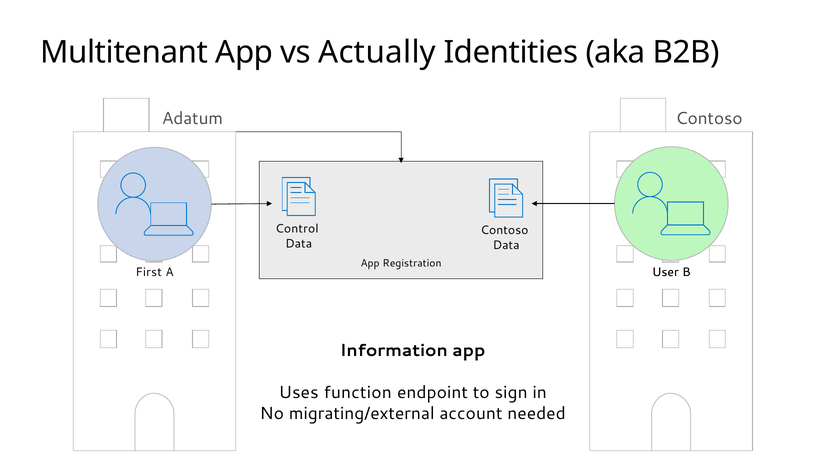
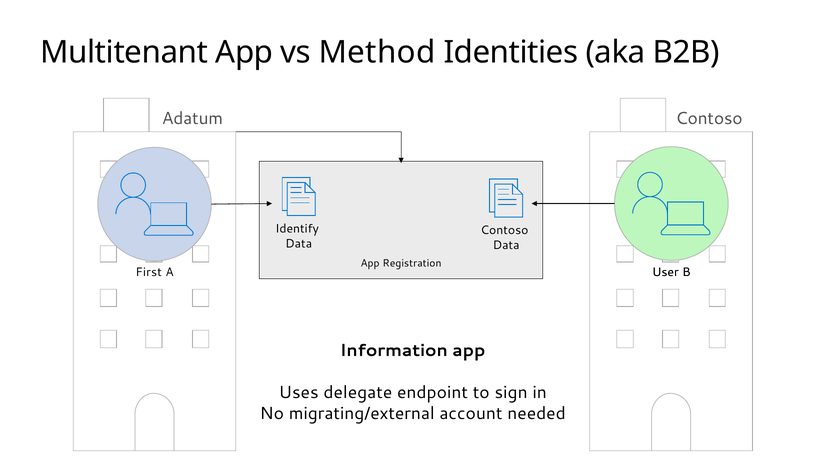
Actually: Actually -> Method
Control: Control -> Identify
function: function -> delegate
